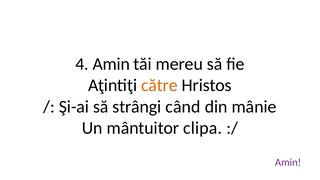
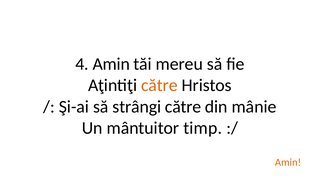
strângi când: când -> către
clipa: clipa -> timp
Amin at (288, 162) colour: purple -> orange
